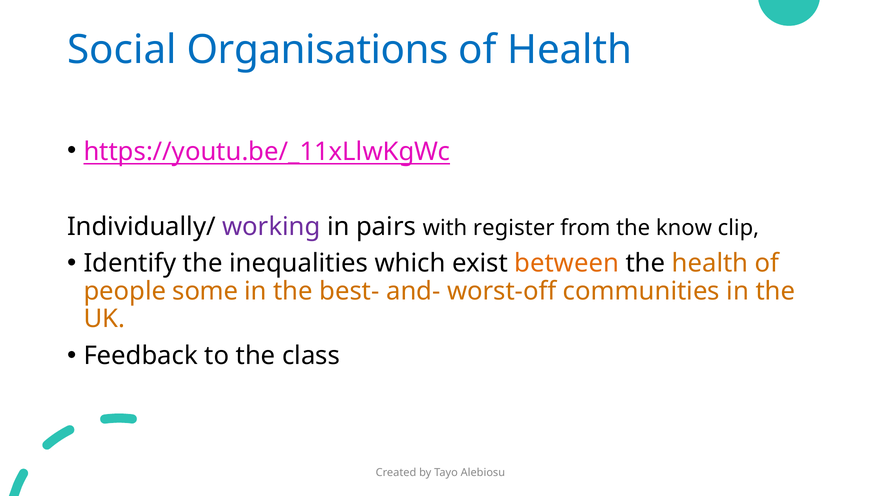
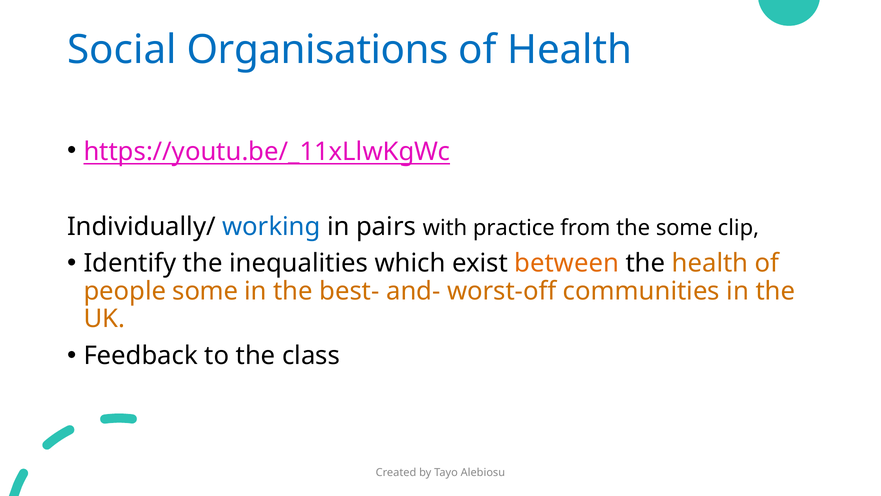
working colour: purple -> blue
register: register -> practice
the know: know -> some
